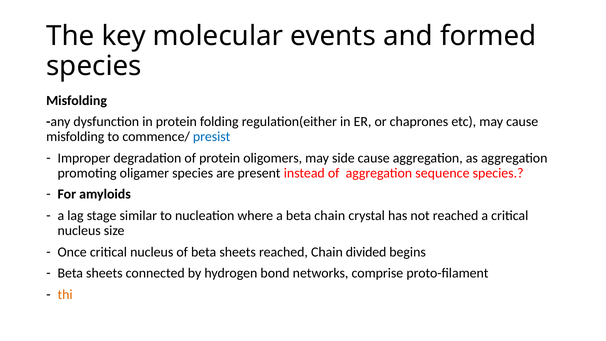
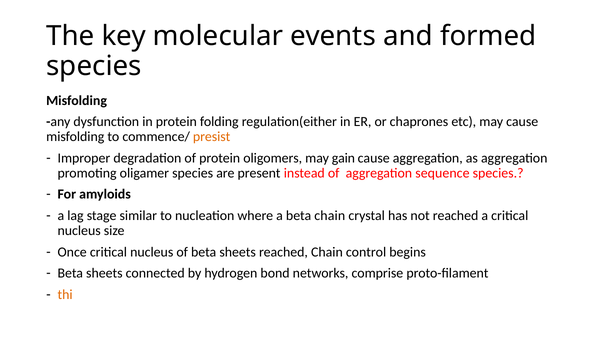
presist colour: blue -> orange
side: side -> gain
divided: divided -> control
